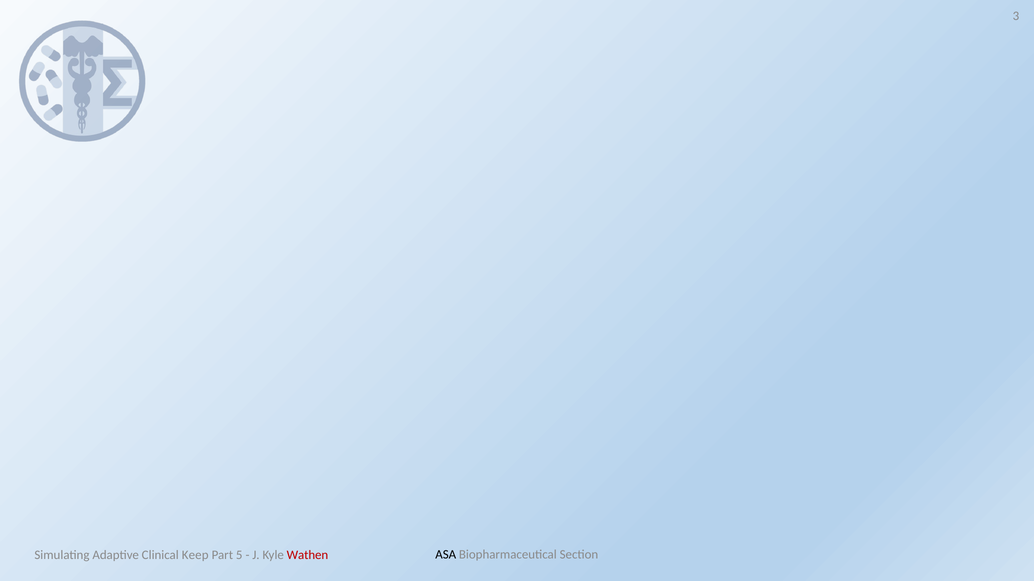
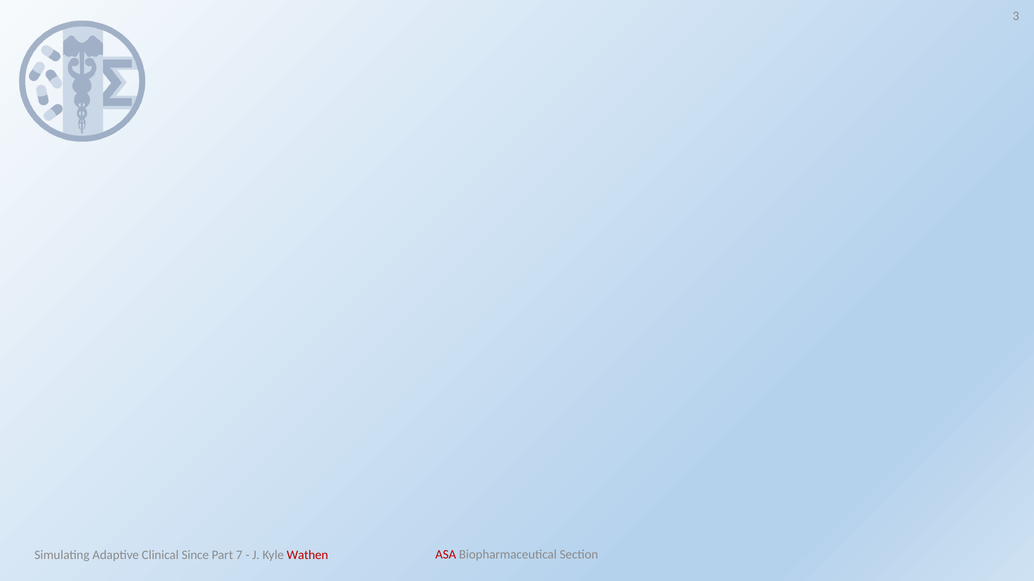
ASA colour: black -> red
Keep: Keep -> Since
5: 5 -> 7
